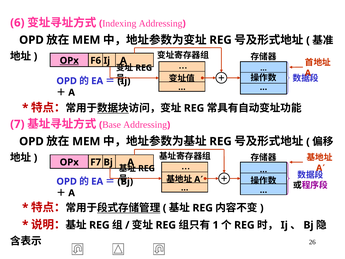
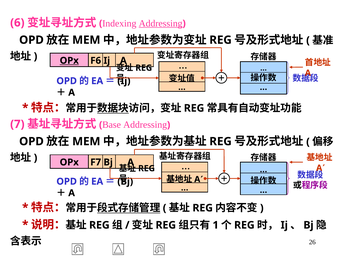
Addressing at (161, 23) underline: none -> present
